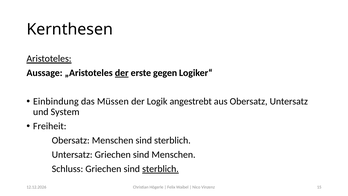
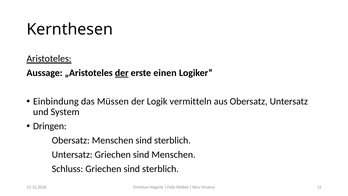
gegen: gegen -> einen
angestrebt: angestrebt -> vermitteln
Freiheit: Freiheit -> Dringen
sterblich at (160, 169) underline: present -> none
